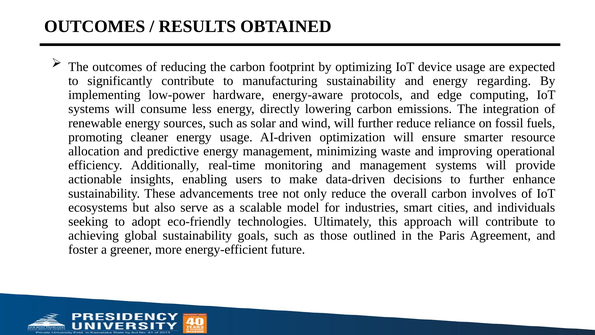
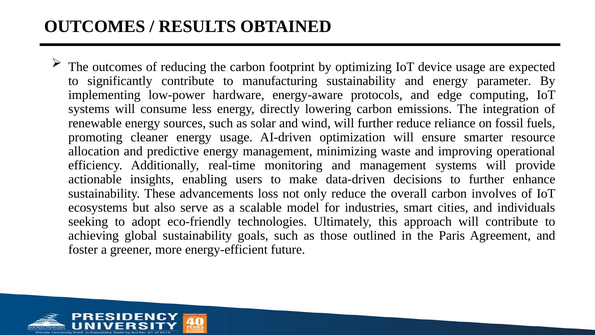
regarding: regarding -> parameter
tree: tree -> loss
